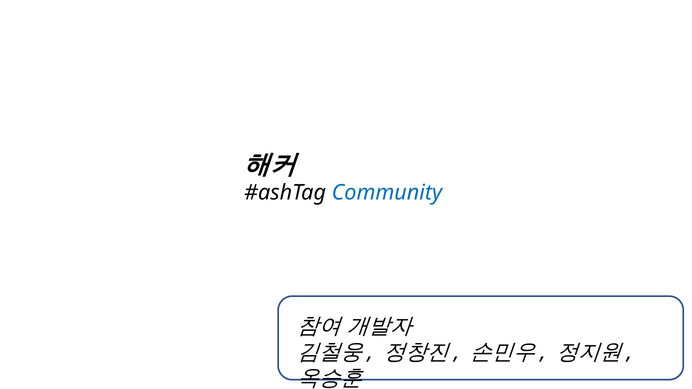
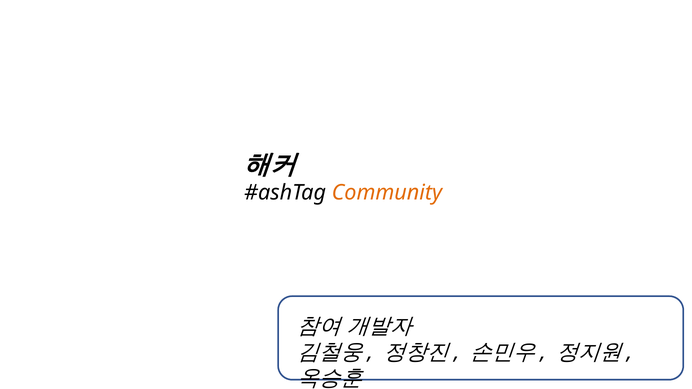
Community colour: blue -> orange
